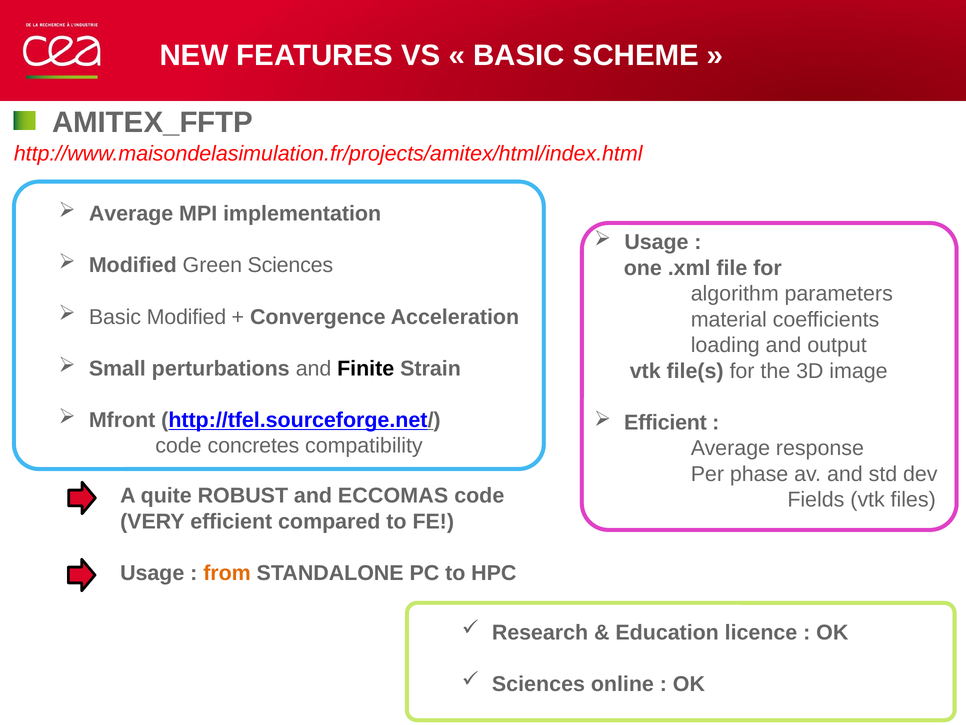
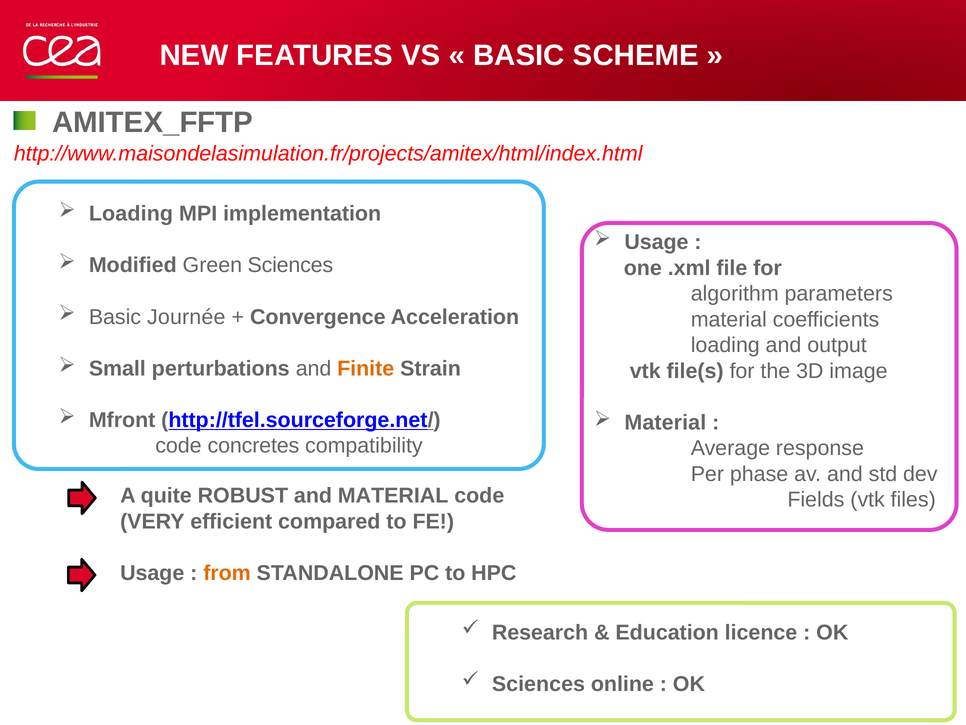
Average at (131, 214): Average -> Loading
Basic Modified: Modified -> Journée
Finite colour: black -> orange
Efficient at (665, 422): Efficient -> Material
and ECCOMAS: ECCOMAS -> MATERIAL
